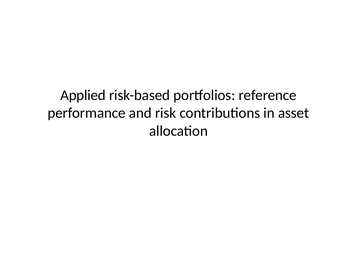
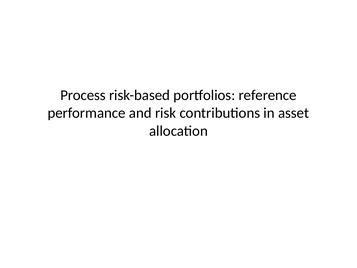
Applied: Applied -> Process
